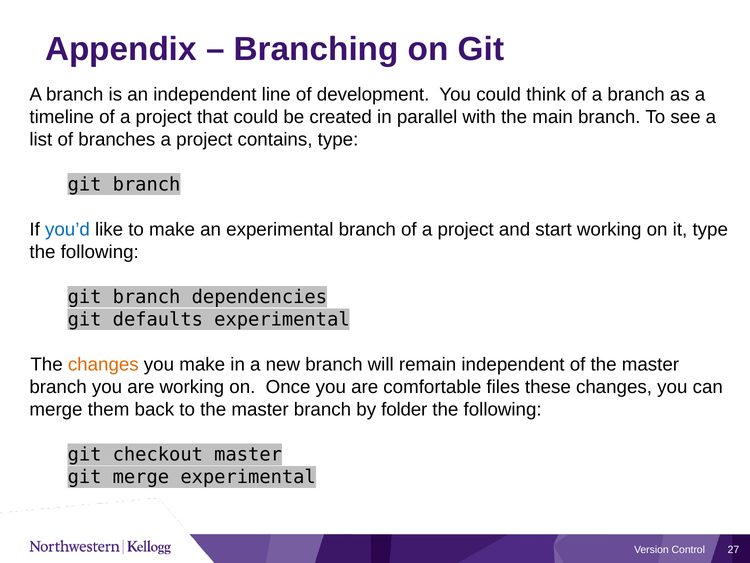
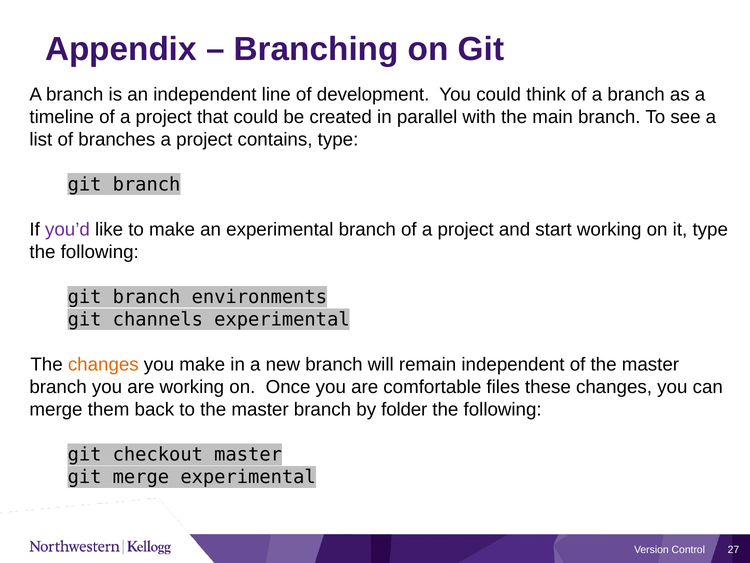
you’d colour: blue -> purple
dependencies: dependencies -> environments
defaults: defaults -> channels
